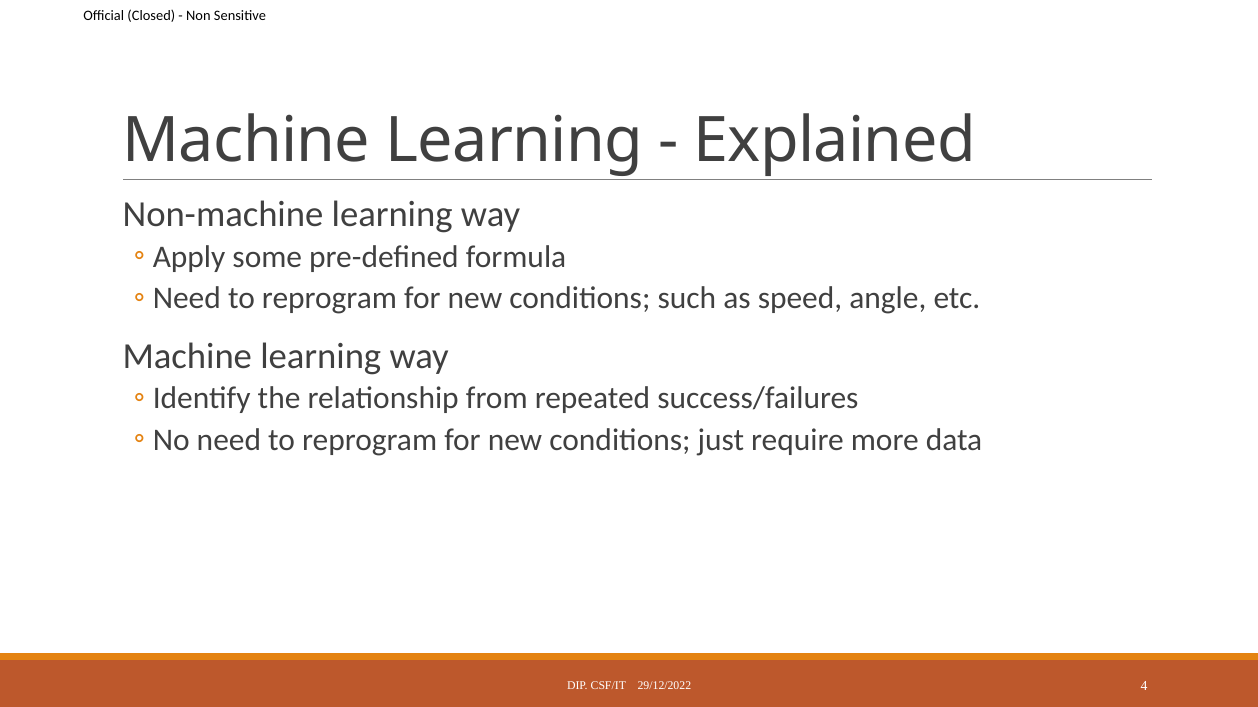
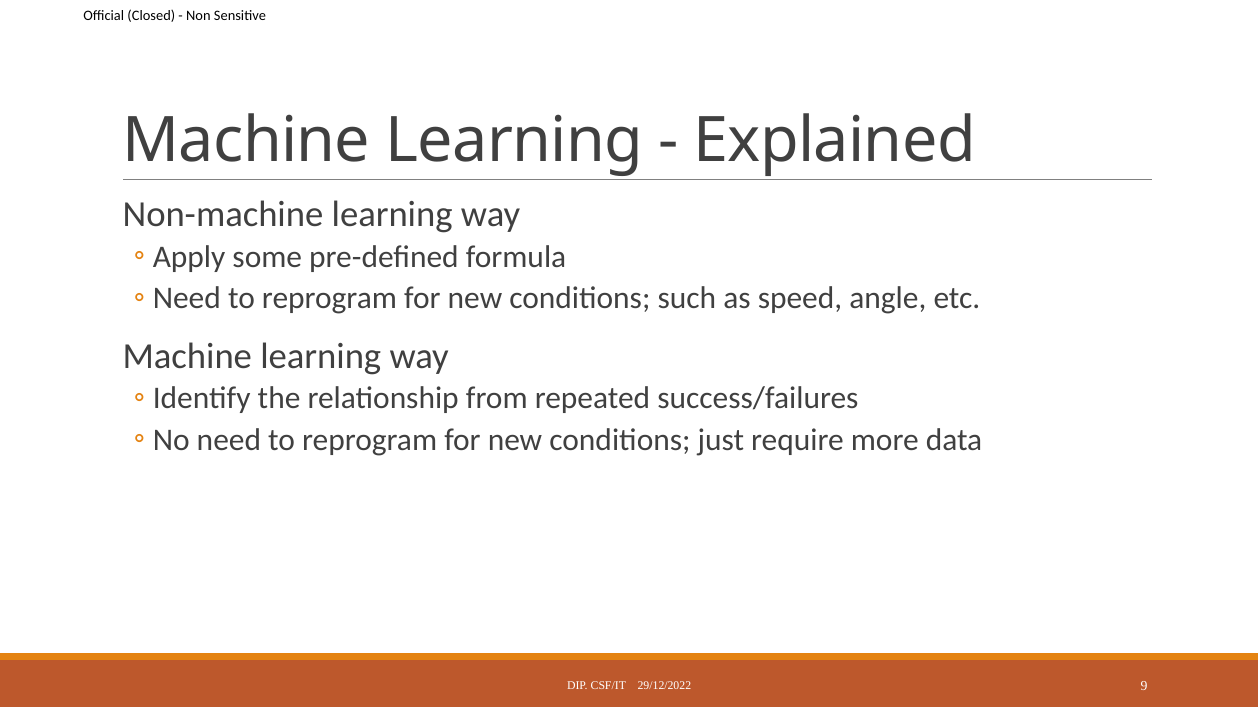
4: 4 -> 9
